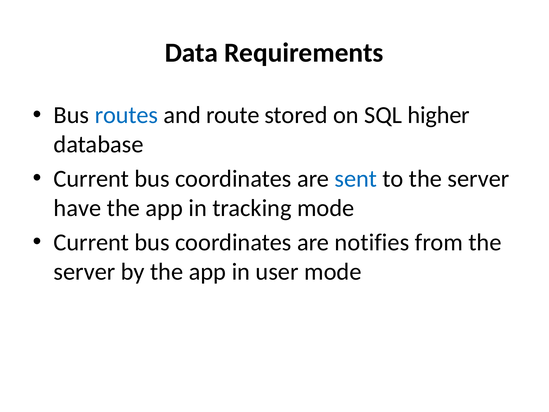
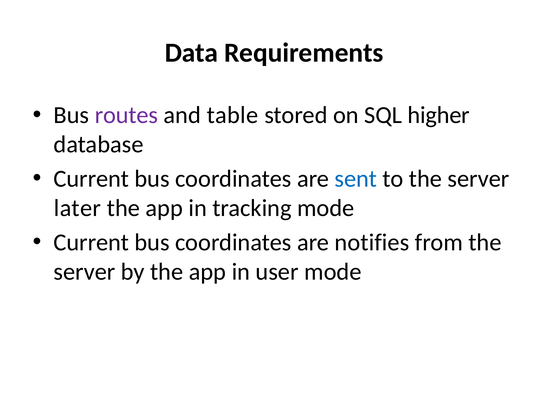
routes colour: blue -> purple
route: route -> table
have: have -> later
